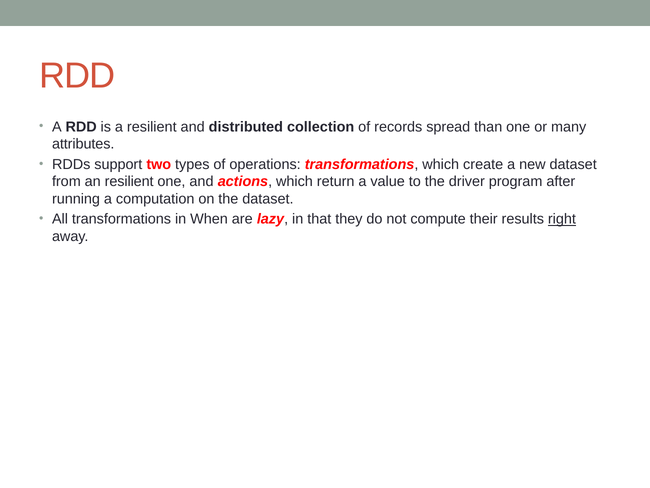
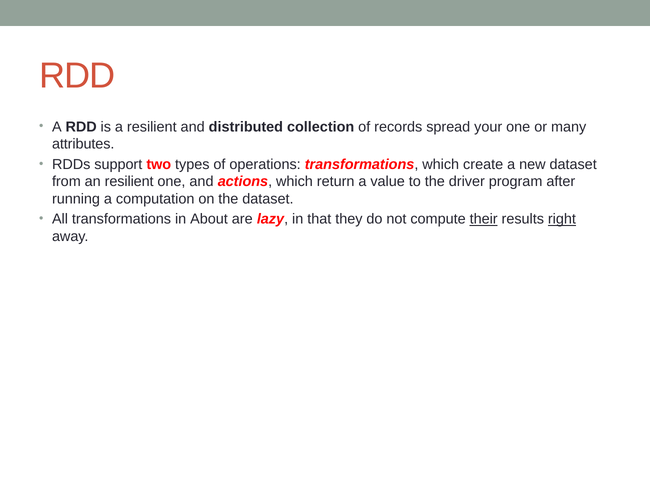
than: than -> your
When: When -> About
their underline: none -> present
